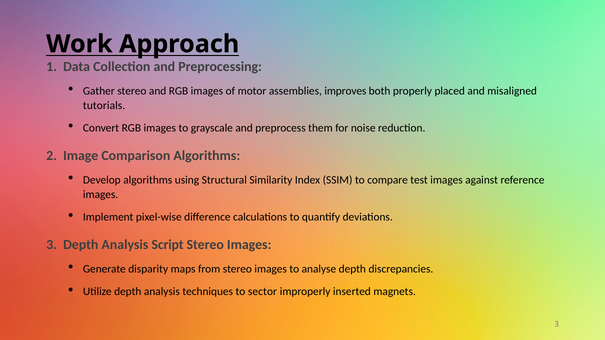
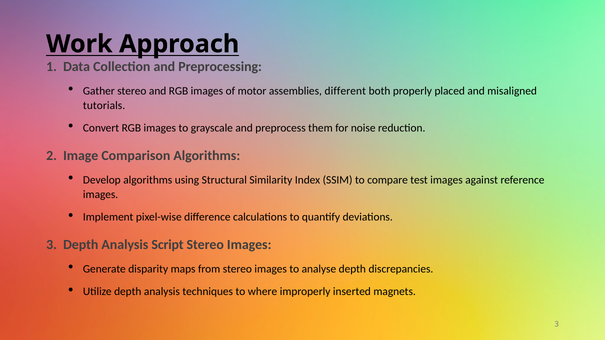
improves: improves -> different
sector: sector -> where
